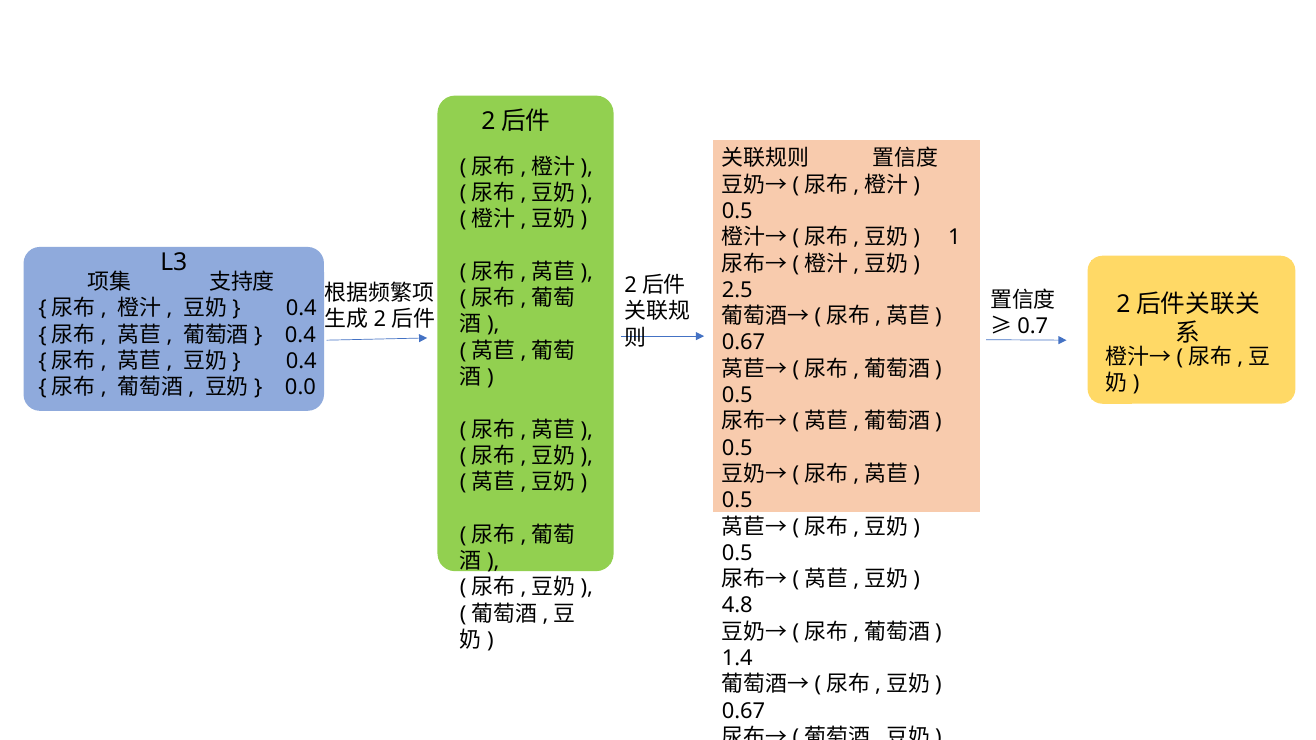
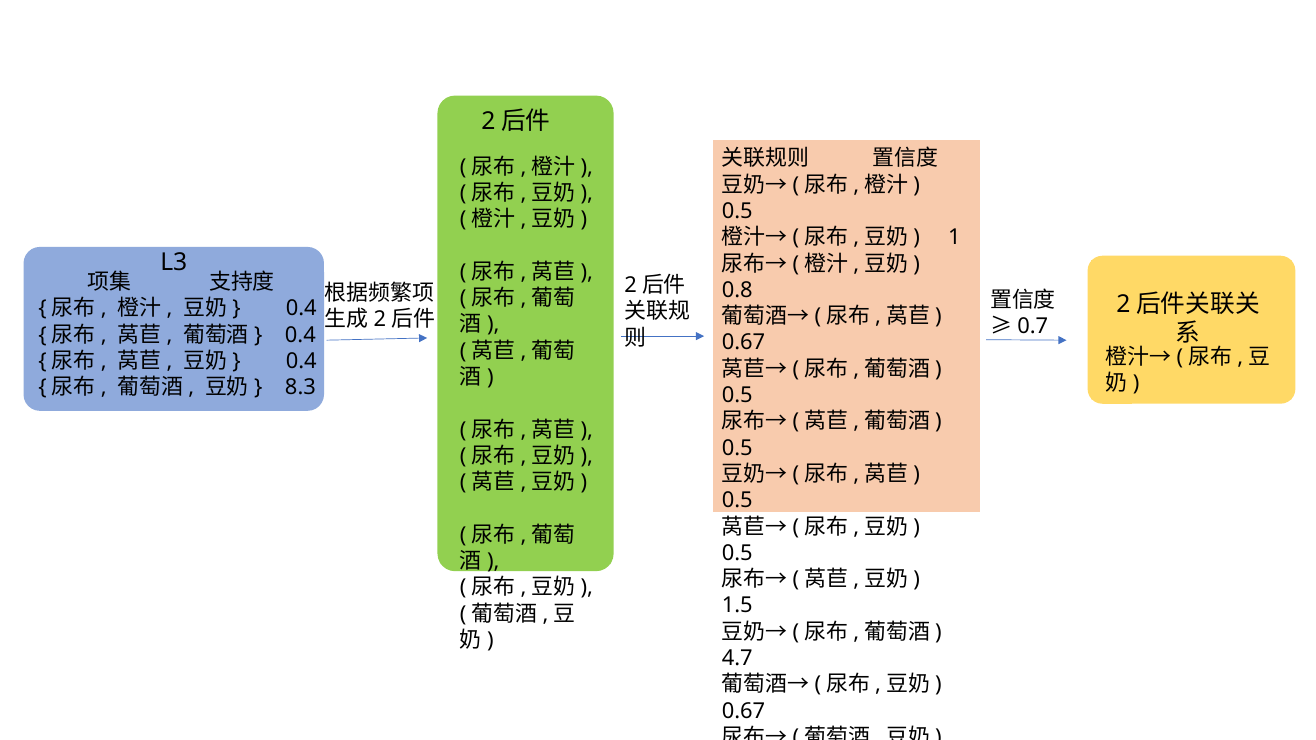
2.5: 2.5 -> 0.8
0.0: 0.0 -> 8.3
4.8: 4.8 -> 1.5
1.4: 1.4 -> 4.7
